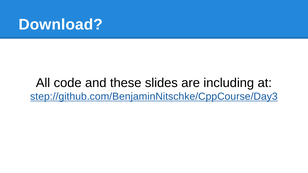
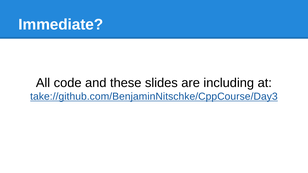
Download: Download -> Immediate
step://github.com/BenjaminNitschke/CppCourse/Day3: step://github.com/BenjaminNitschke/CppCourse/Day3 -> take://github.com/BenjaminNitschke/CppCourse/Day3
